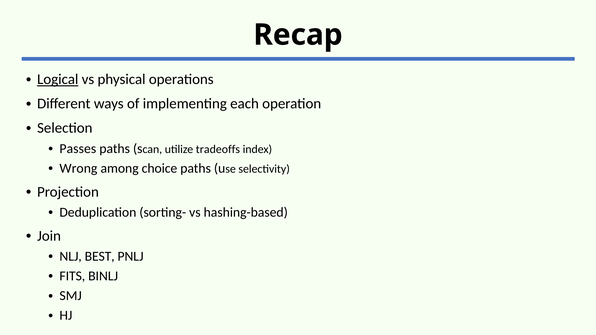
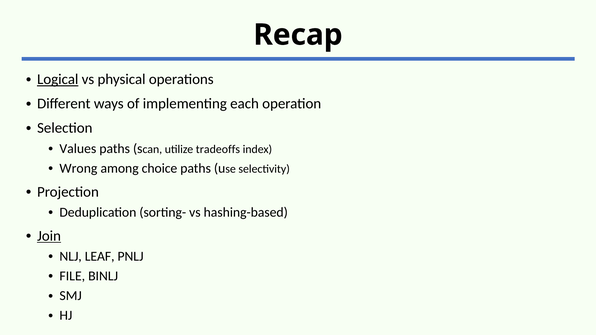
Passes: Passes -> Values
Join underline: none -> present
BEST: BEST -> LEAF
FITS: FITS -> FILE
